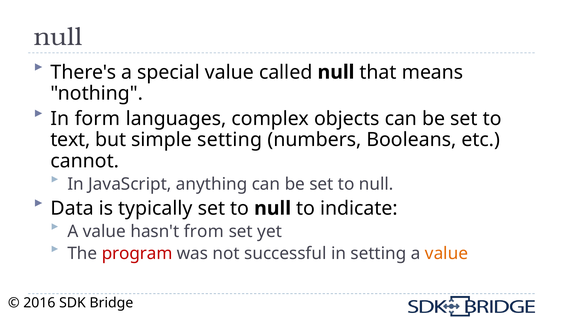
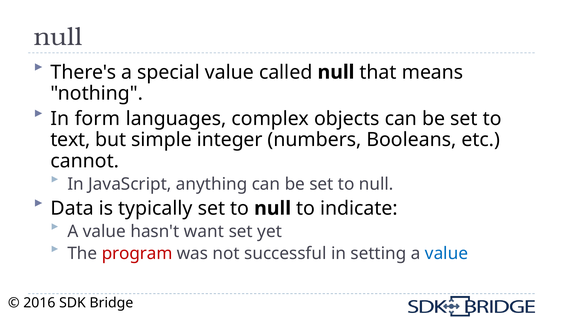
simple setting: setting -> integer
from: from -> want
value at (447, 253) colour: orange -> blue
